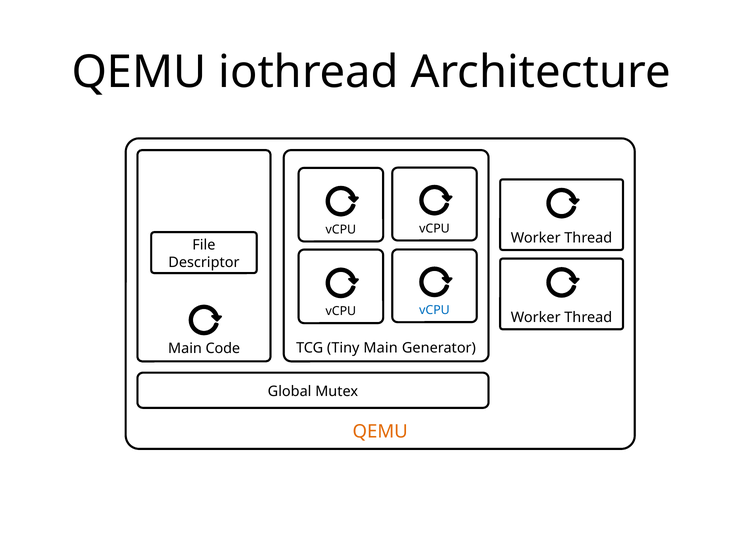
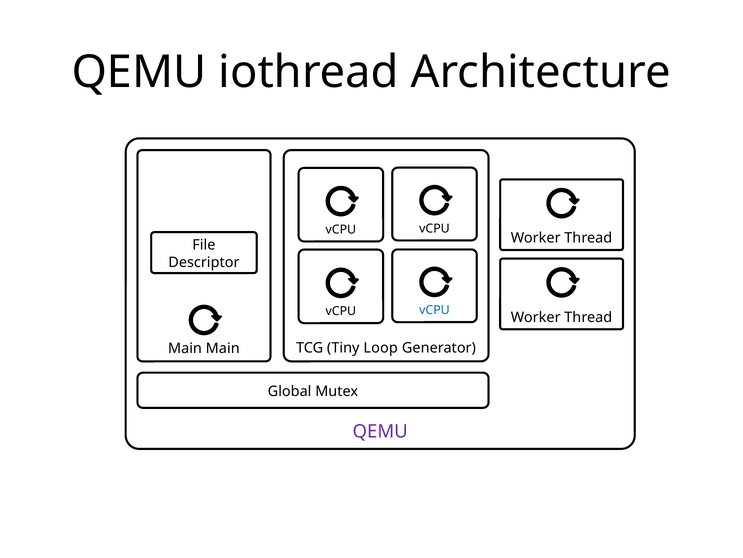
Tiny Main: Main -> Loop
Main Code: Code -> Main
QEMU at (380, 431) colour: orange -> purple
